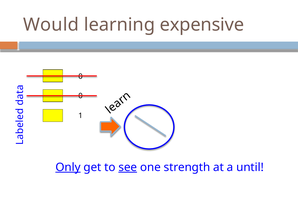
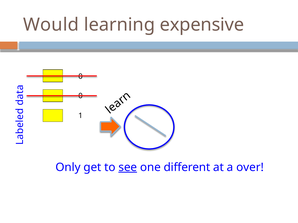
Only underline: present -> none
strength: strength -> different
until: until -> over
